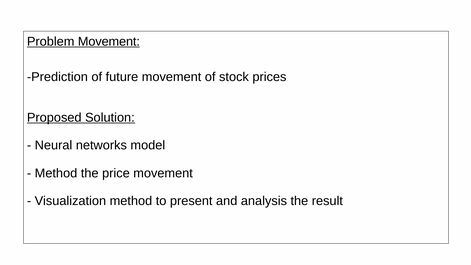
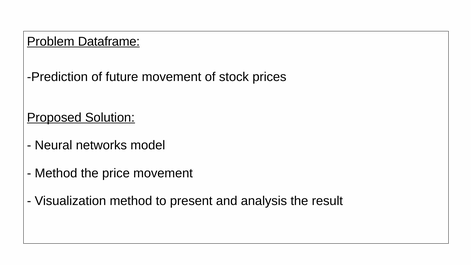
Problem Movement: Movement -> Dataframe
